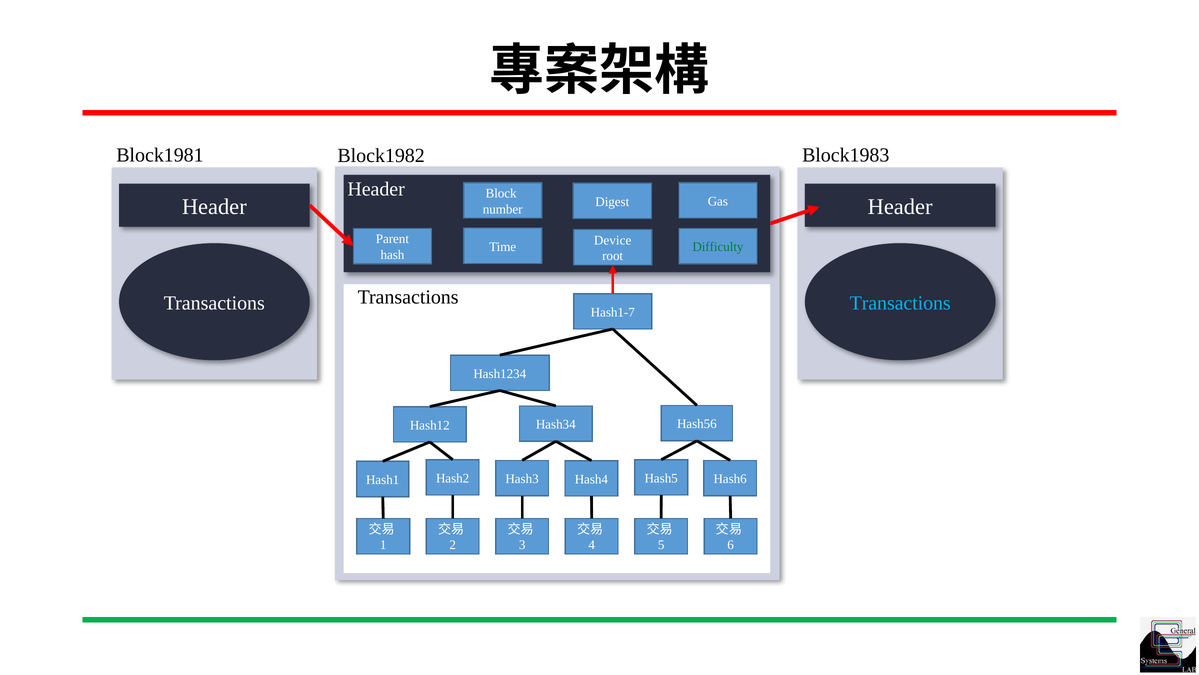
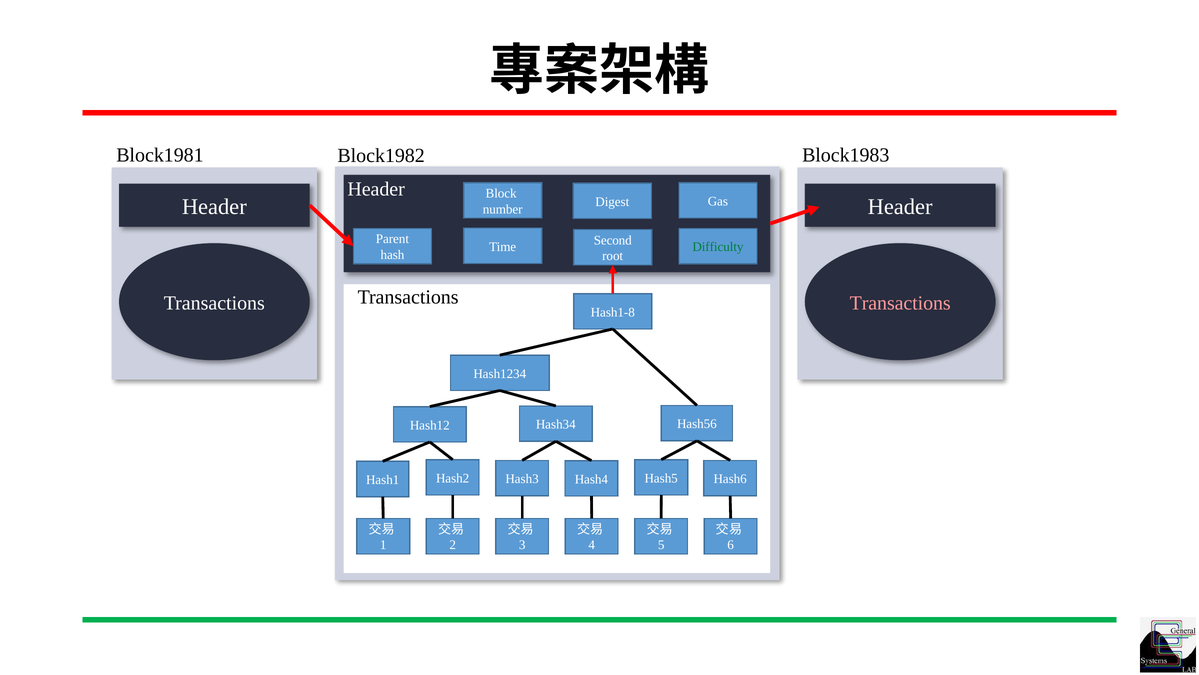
Device: Device -> Second
Transactions at (900, 303) colour: light blue -> pink
Hash1-7: Hash1-7 -> Hash1-8
